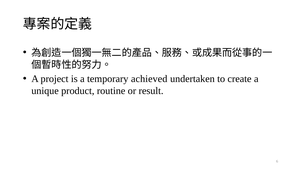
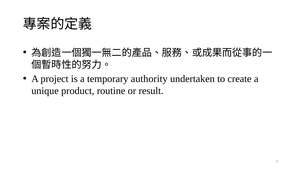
achieved: achieved -> authority
